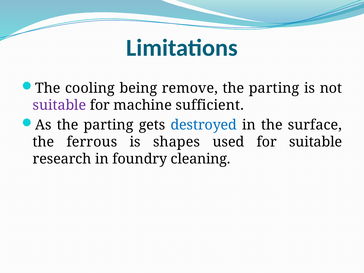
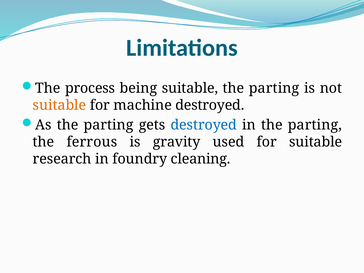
cooling: cooling -> process
being remove: remove -> suitable
suitable at (59, 105) colour: purple -> orange
machine sufficient: sufficient -> destroyed
in the surface: surface -> parting
shapes: shapes -> gravity
